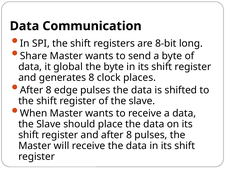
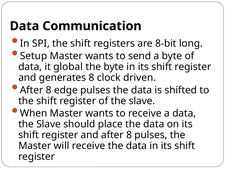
Share: Share -> Setup
places: places -> driven
